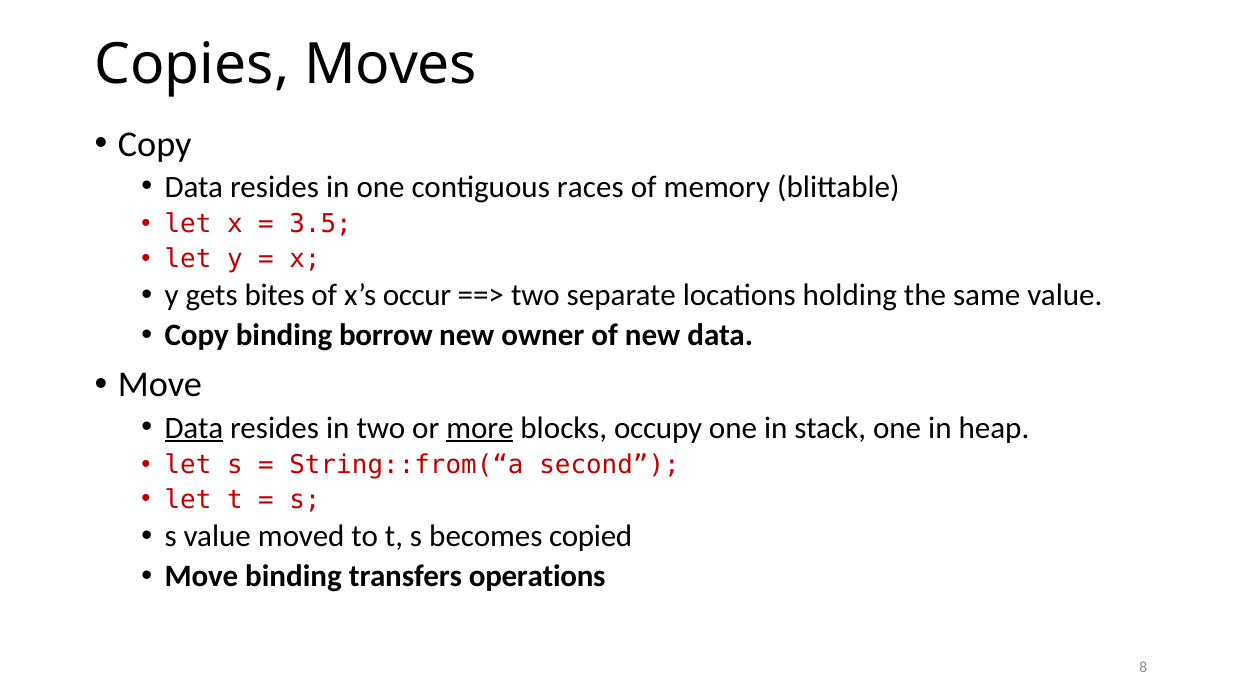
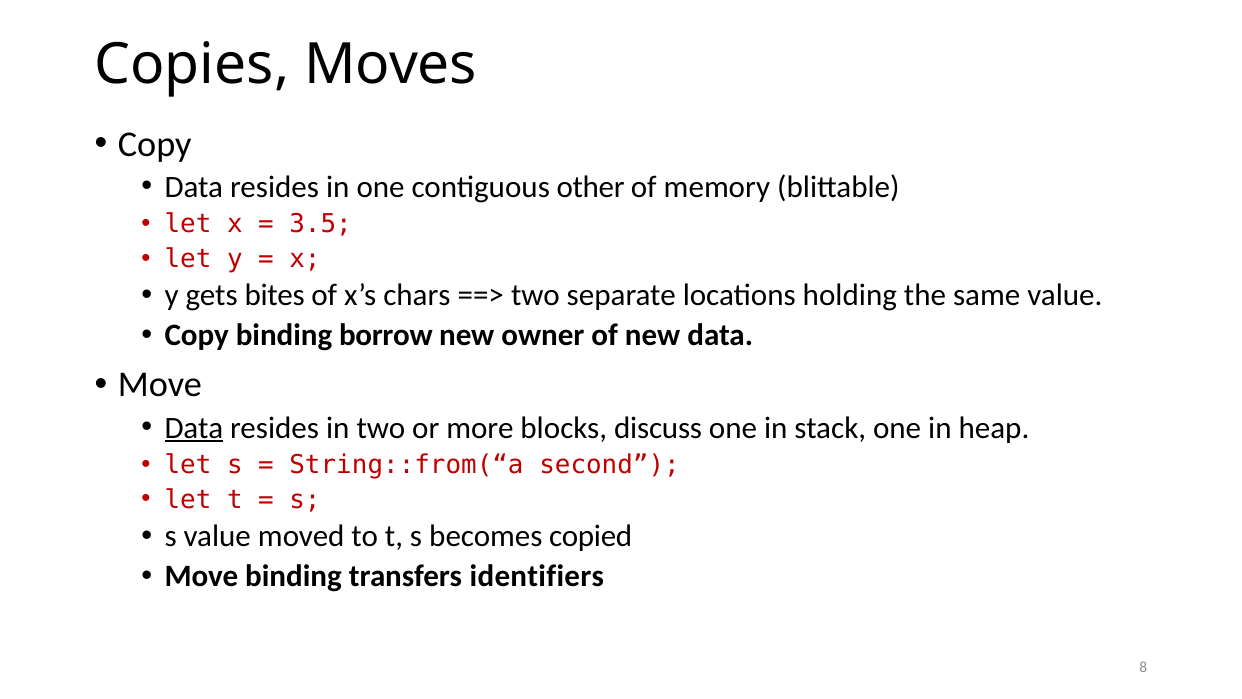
races: races -> other
occur: occur -> chars
more underline: present -> none
occupy: occupy -> discuss
operations: operations -> identifiers
